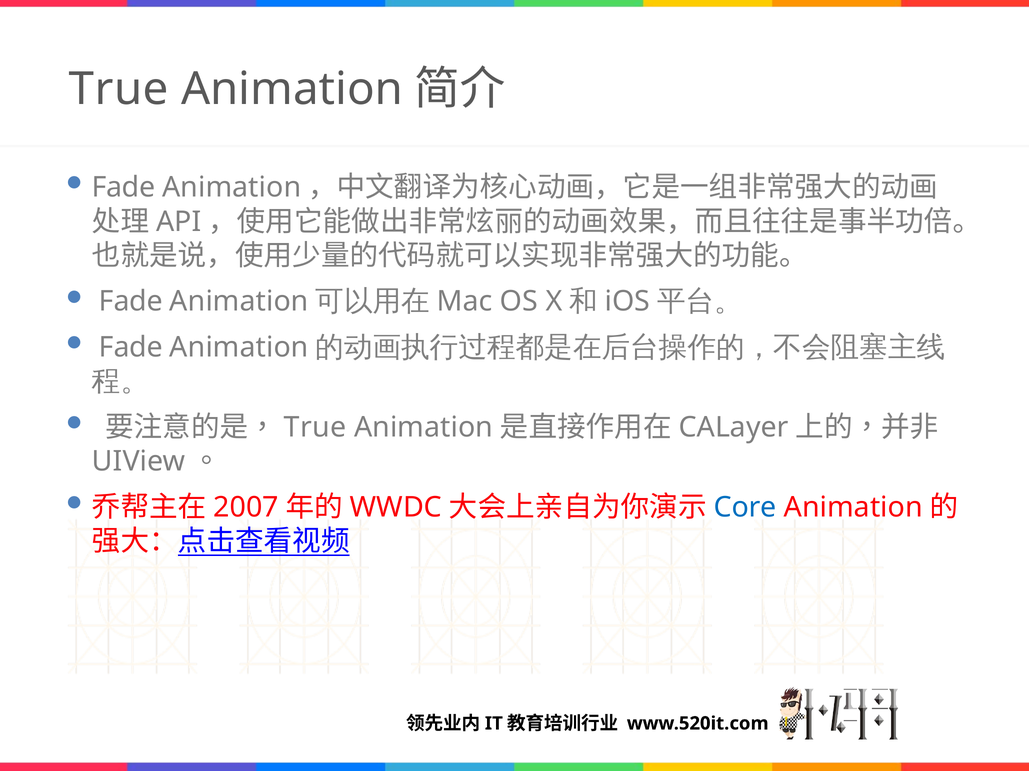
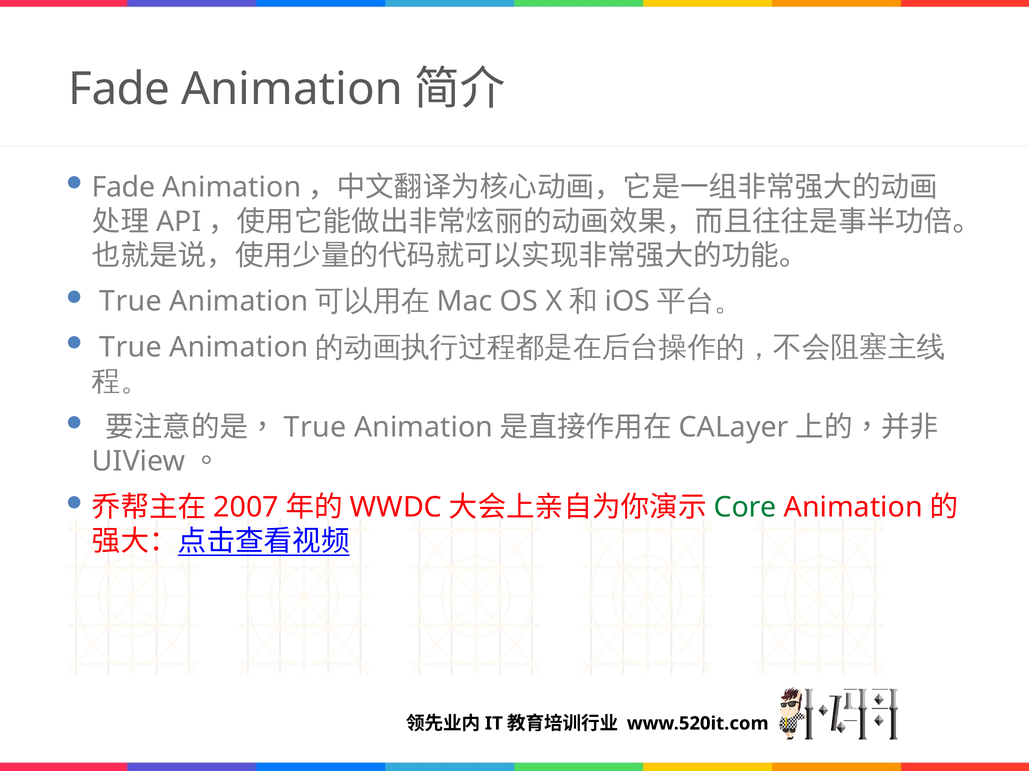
True at (119, 89): True -> Fade
Fade at (131, 302): Fade -> True
Fade at (131, 348): Fade -> True
Core colour: blue -> green
